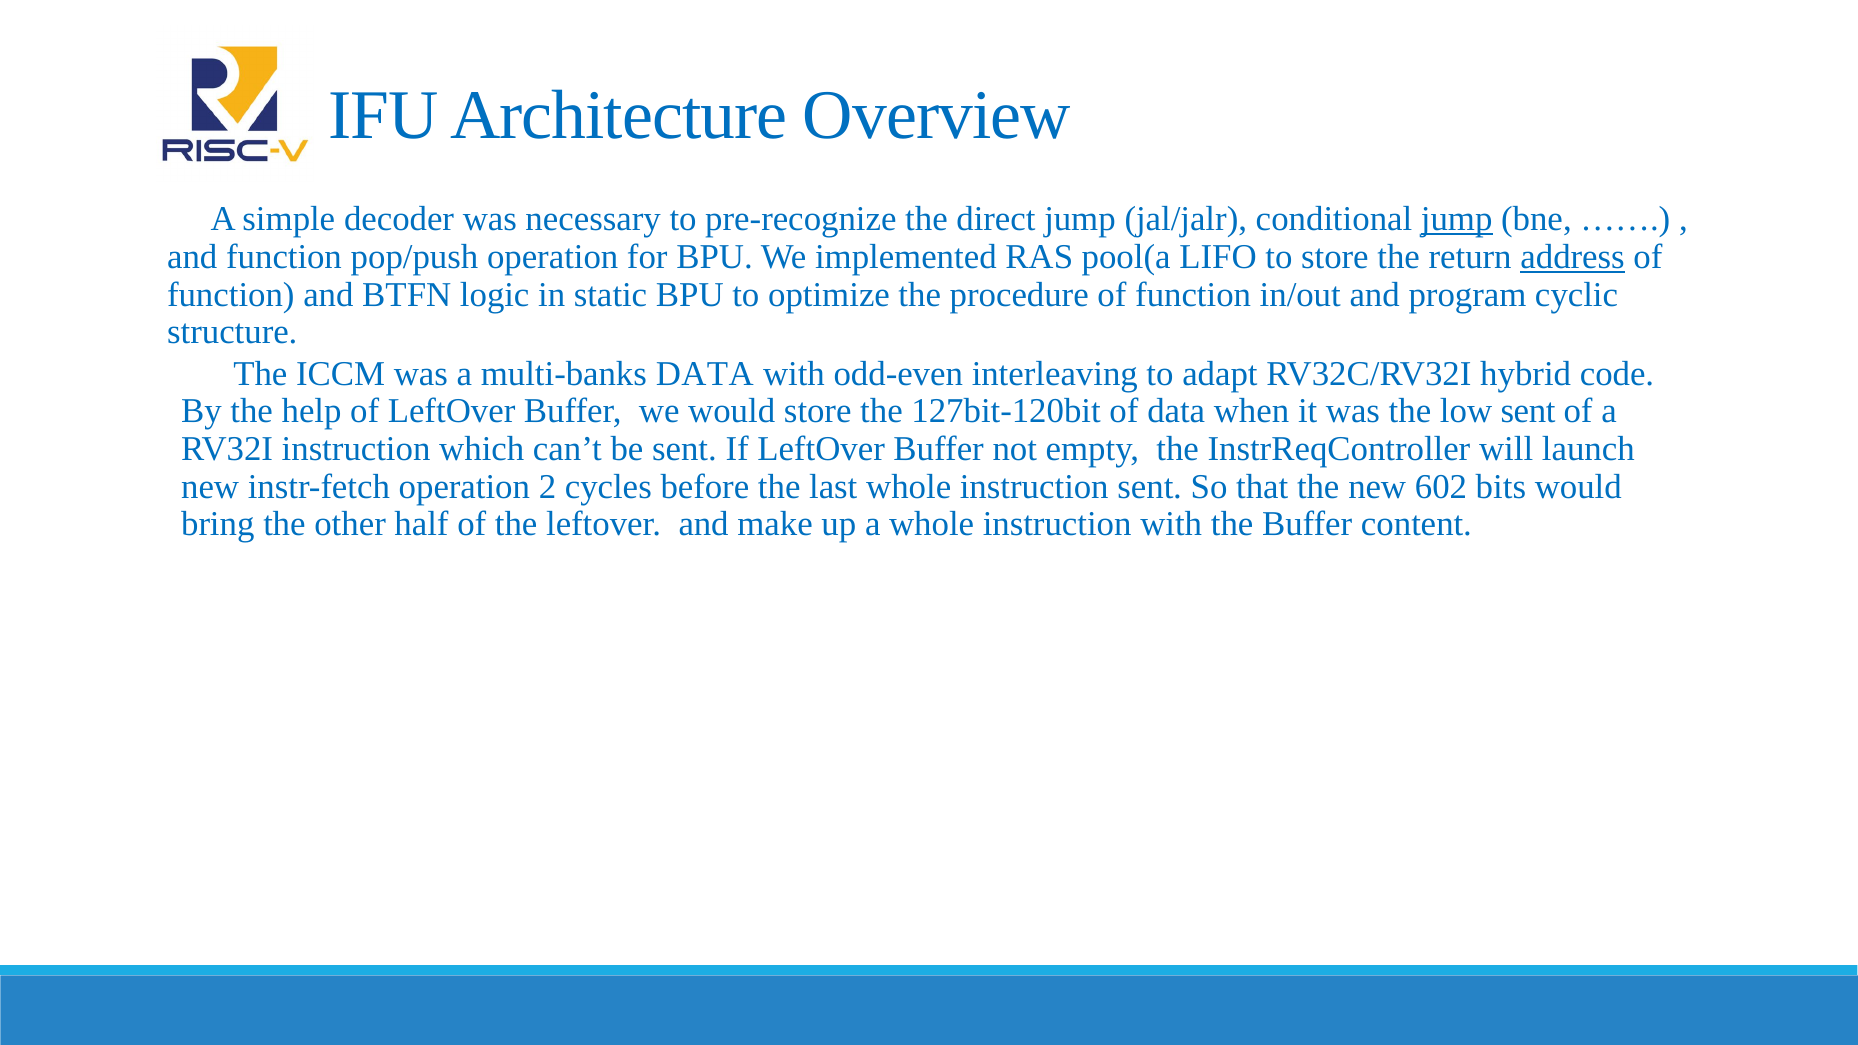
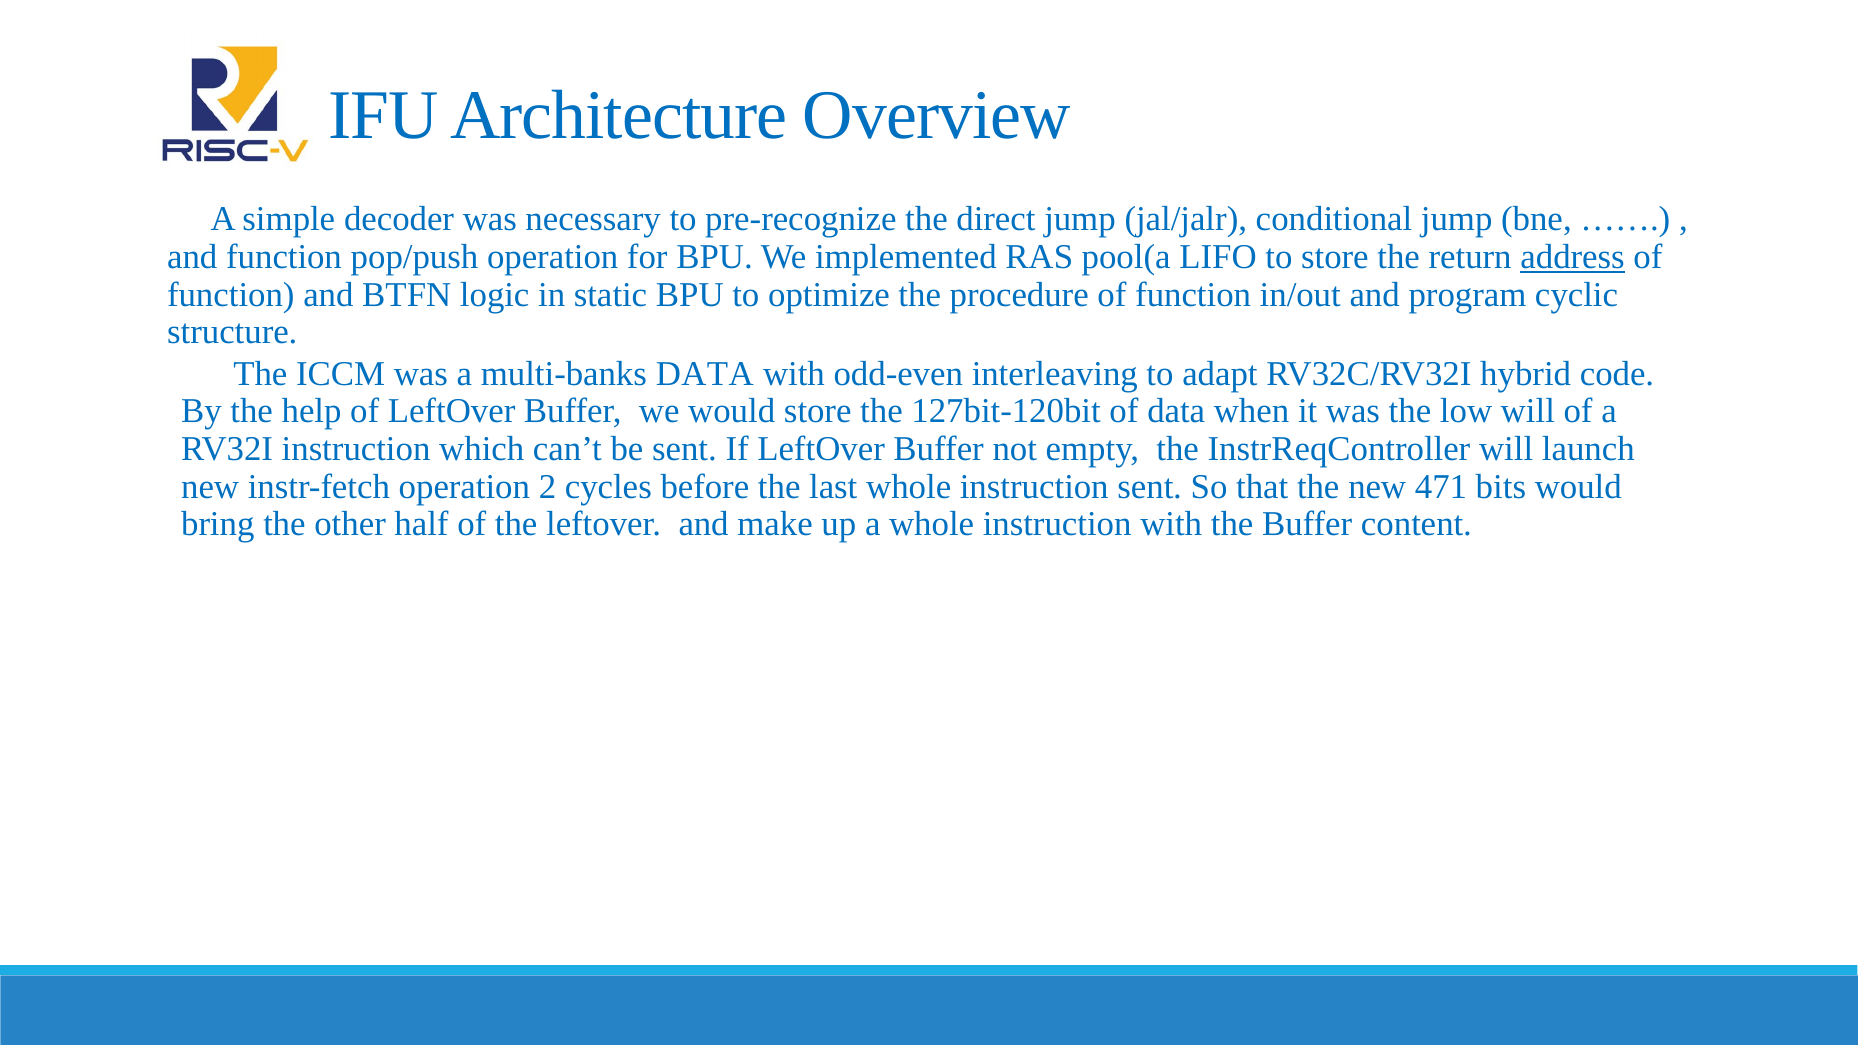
jump at (1457, 219) underline: present -> none
low sent: sent -> will
602: 602 -> 471
